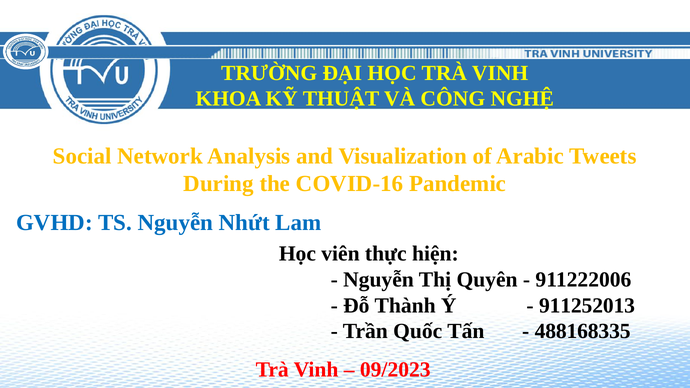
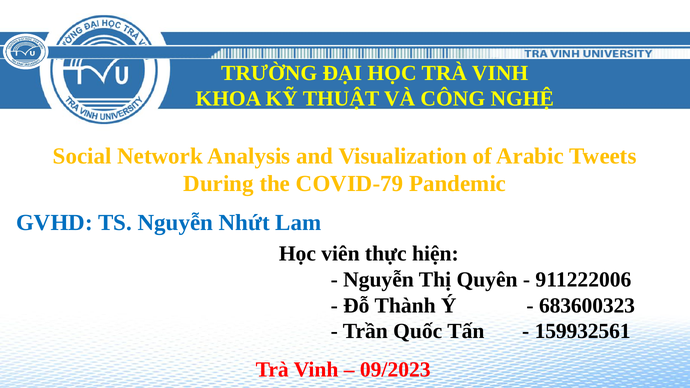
COVID-16: COVID-16 -> COVID-79
911252013: 911252013 -> 683600323
488168335: 488168335 -> 159932561
